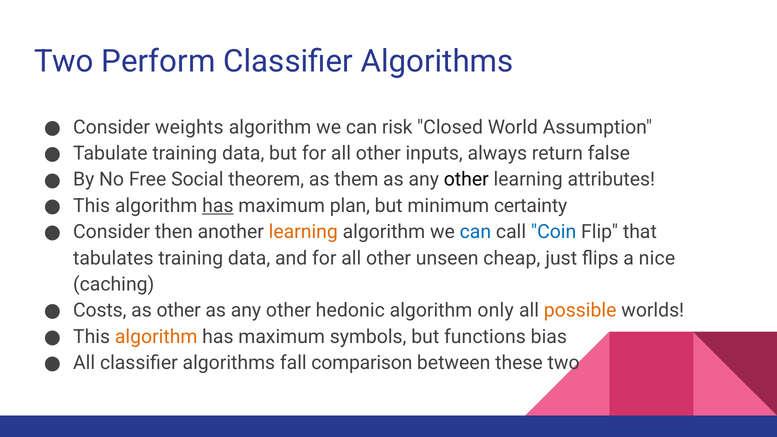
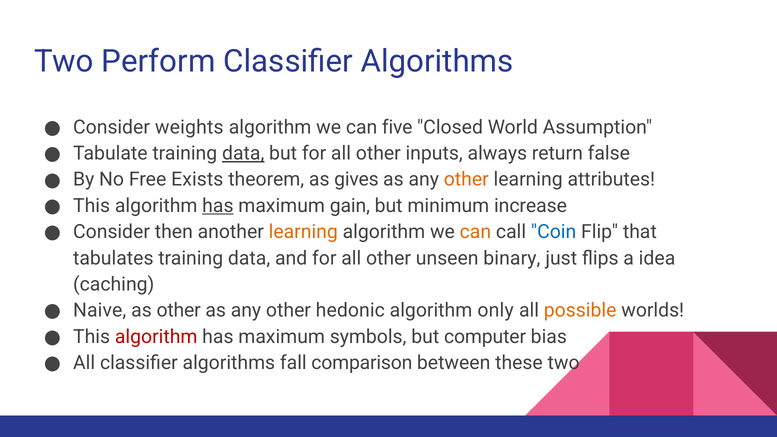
risk: risk -> five
data at (243, 153) underline: none -> present
Social: Social -> Exists
them: them -> gives
other at (466, 180) colour: black -> orange
plan: plan -> gain
certainty: certainty -> increase
can at (475, 232) colour: blue -> orange
cheap: cheap -> binary
nice: nice -> idea
Costs: Costs -> Naive
algorithm at (156, 337) colour: orange -> red
functions: functions -> computer
